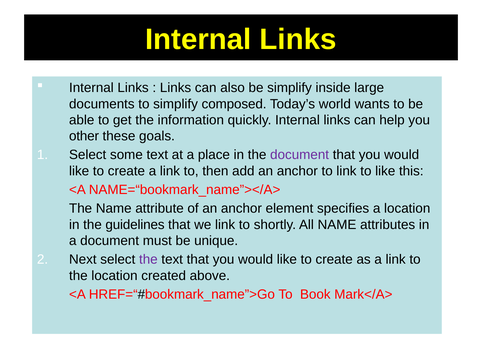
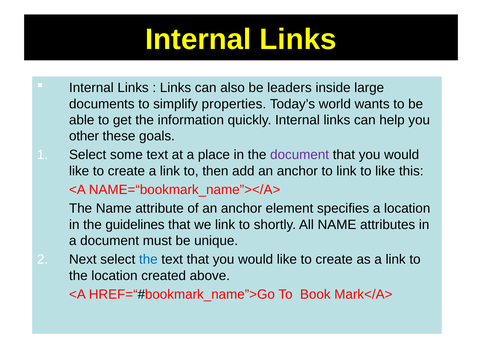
be simplify: simplify -> leaders
composed: composed -> properties
the at (148, 259) colour: purple -> blue
